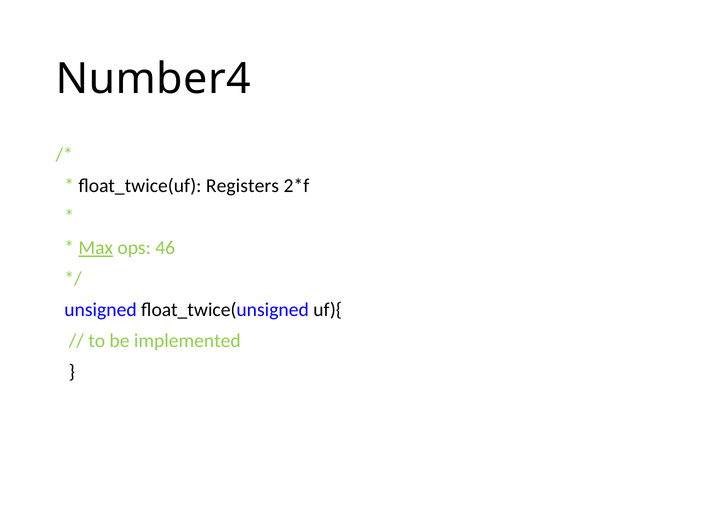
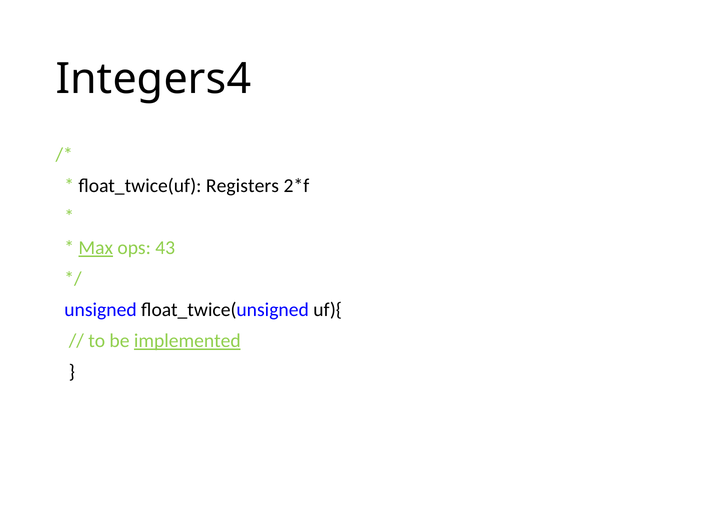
Number4: Number4 -> Integers4
46: 46 -> 43
implemented underline: none -> present
